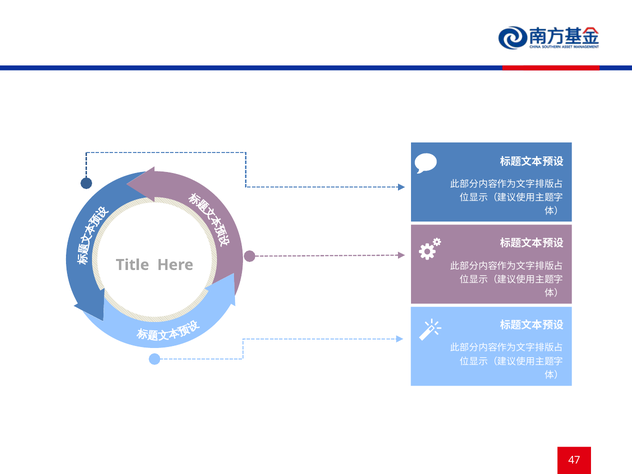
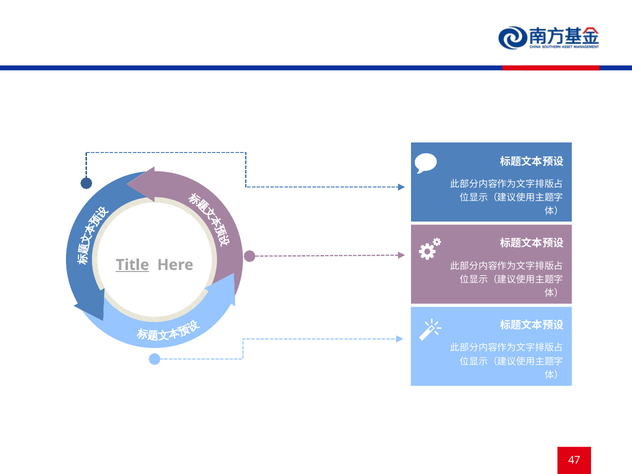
Title underline: none -> present
